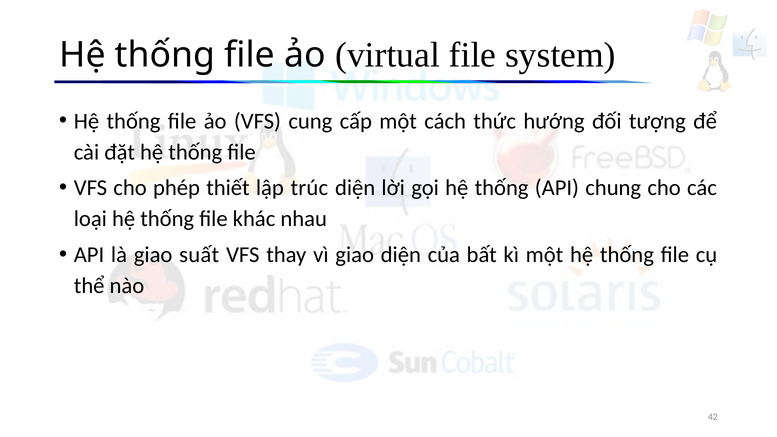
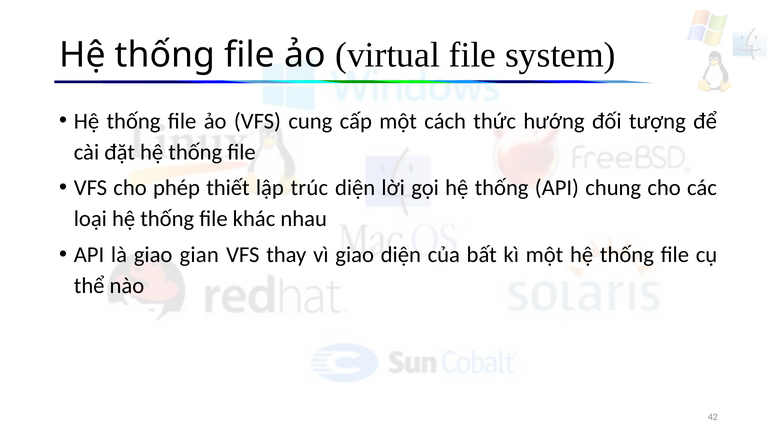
suất: suất -> gian
